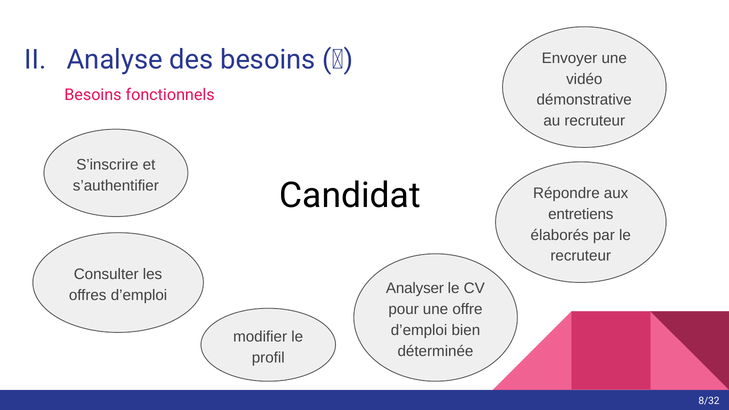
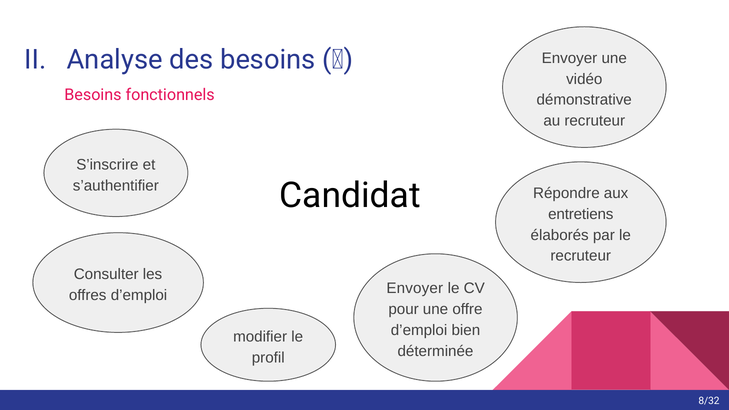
Analyser at (415, 289): Analyser -> Envoyer
